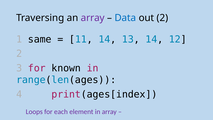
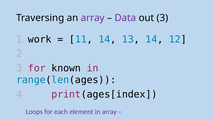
Data colour: blue -> purple
out 2: 2 -> 3
same: same -> work
